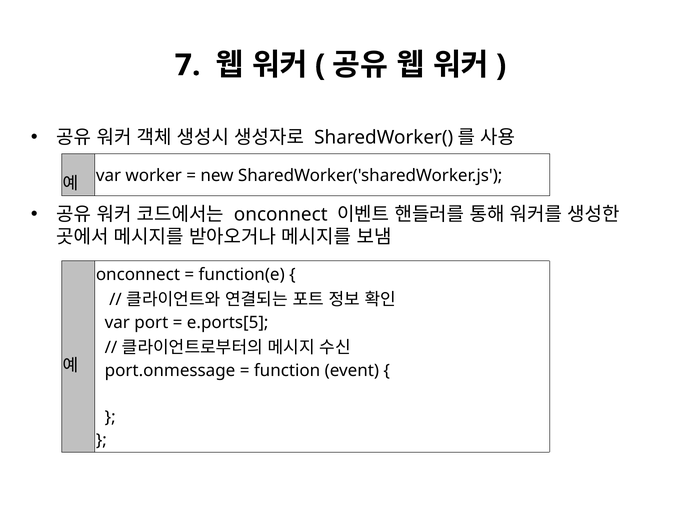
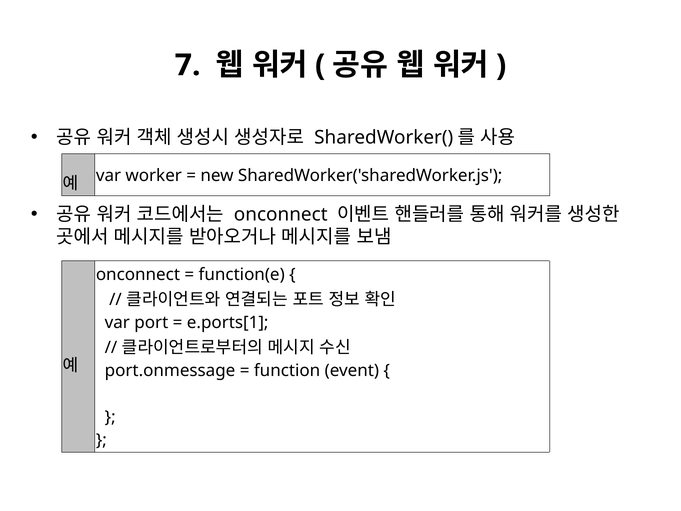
e.ports[5: e.ports[5 -> e.ports[1
